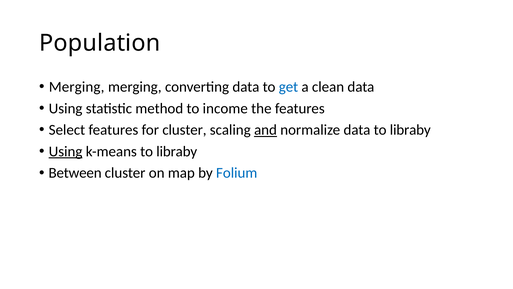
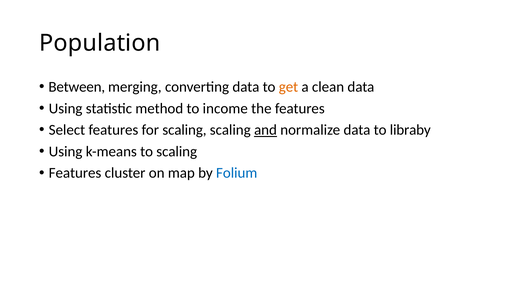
Merging at (77, 87): Merging -> Between
get colour: blue -> orange
for cluster: cluster -> scaling
Using at (66, 151) underline: present -> none
k-means to libraby: libraby -> scaling
Between at (75, 173): Between -> Features
